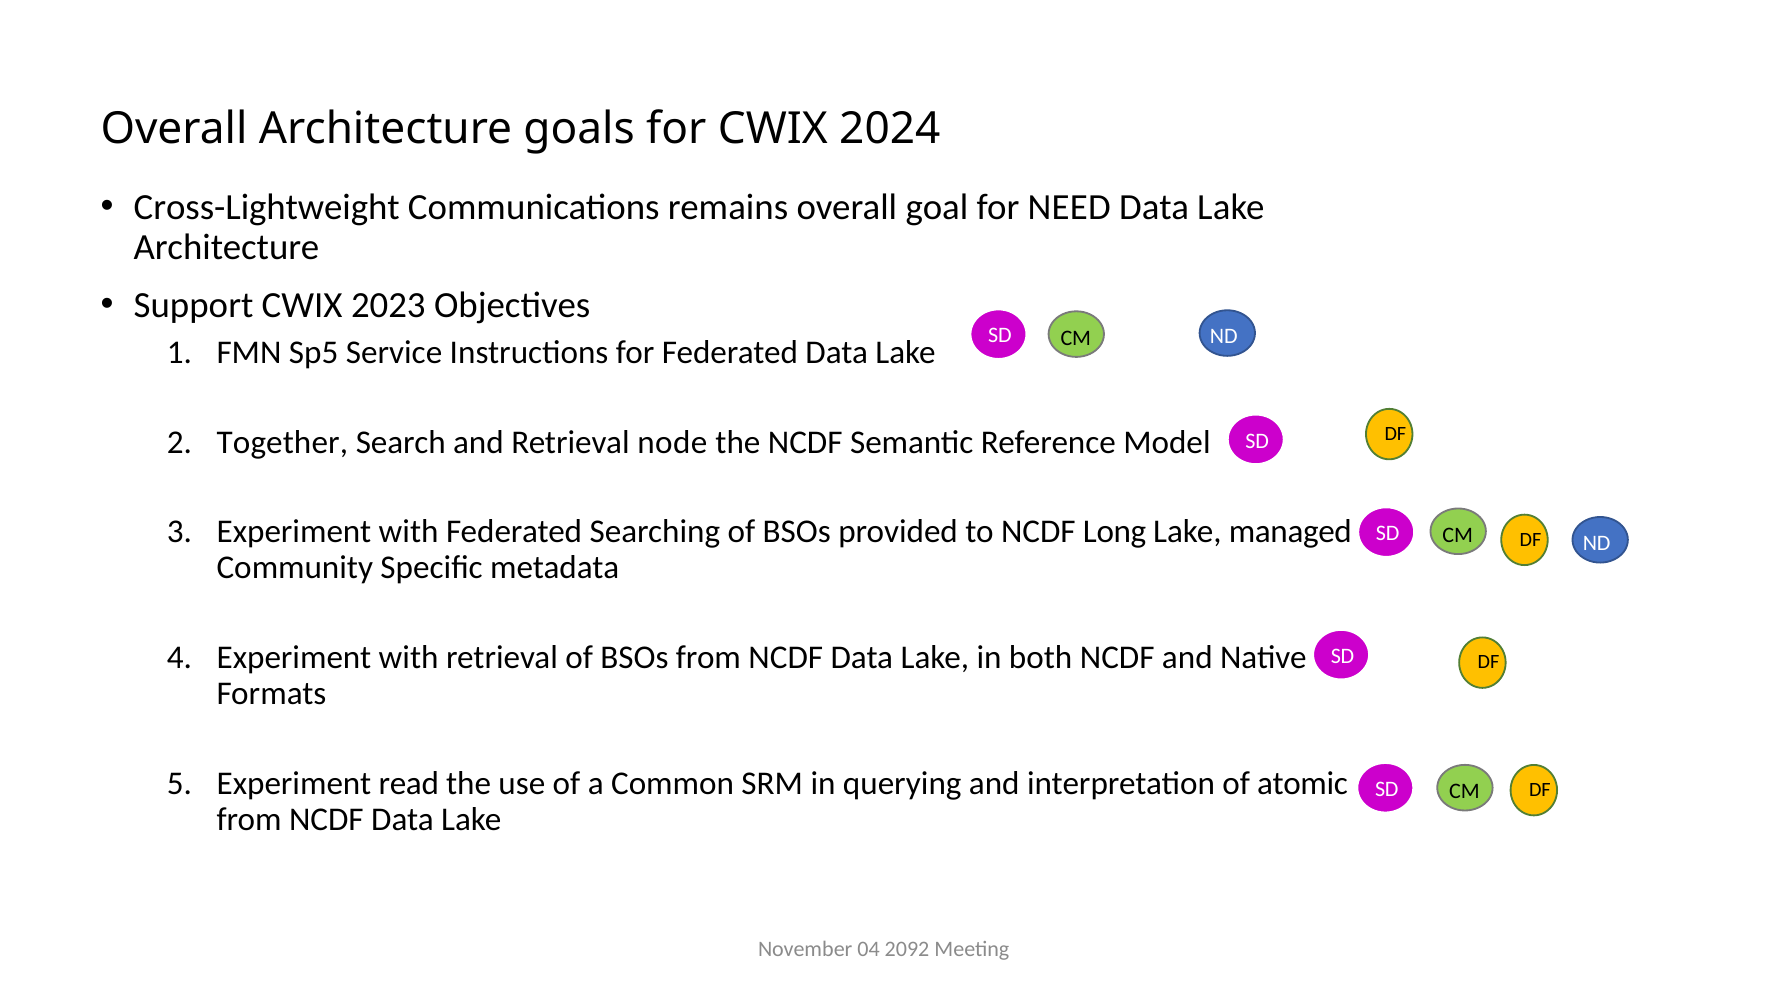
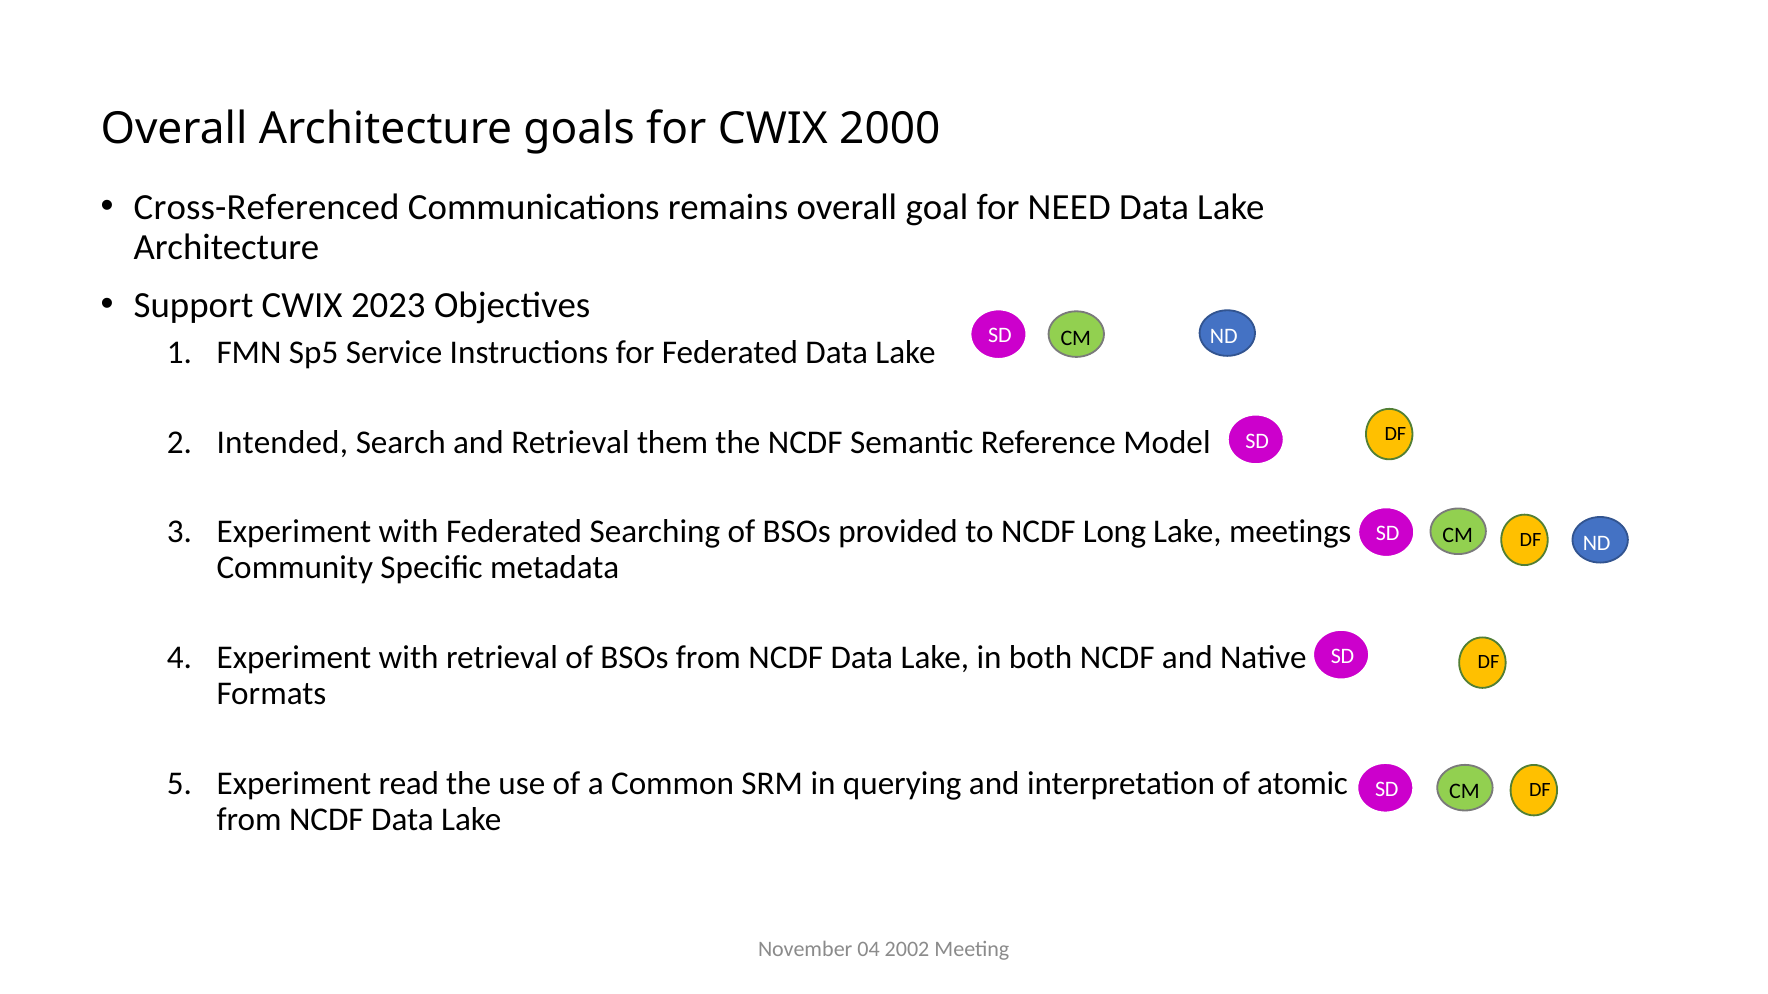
2024: 2024 -> 2000
Cross-Lightweight: Cross-Lightweight -> Cross-Referenced
Together: Together -> Intended
node: node -> them
managed: managed -> meetings
2092: 2092 -> 2002
